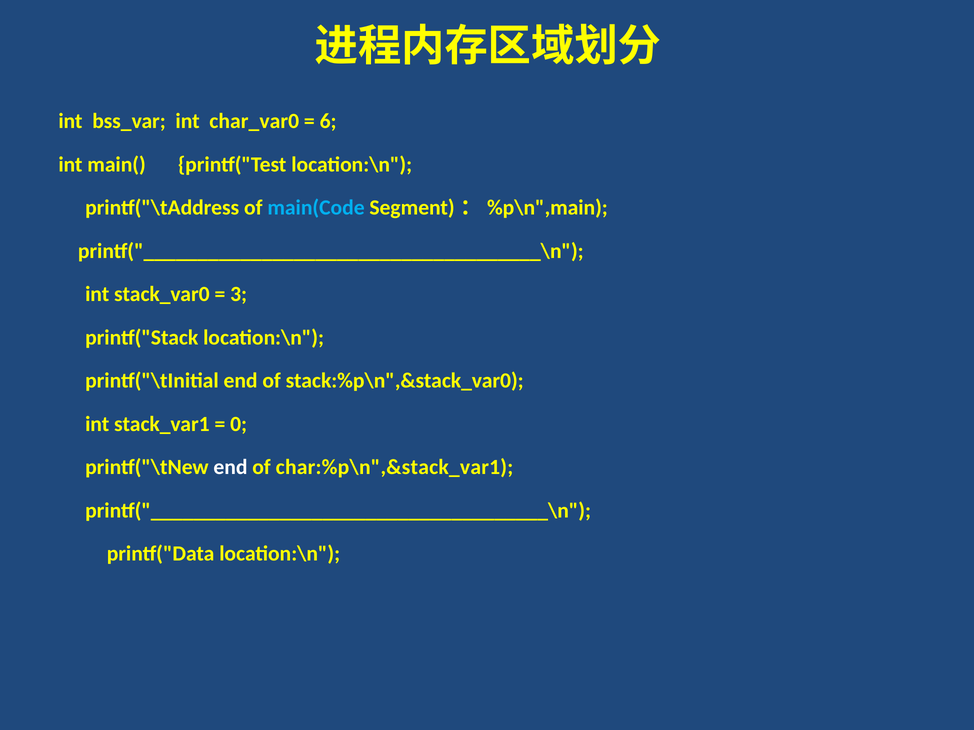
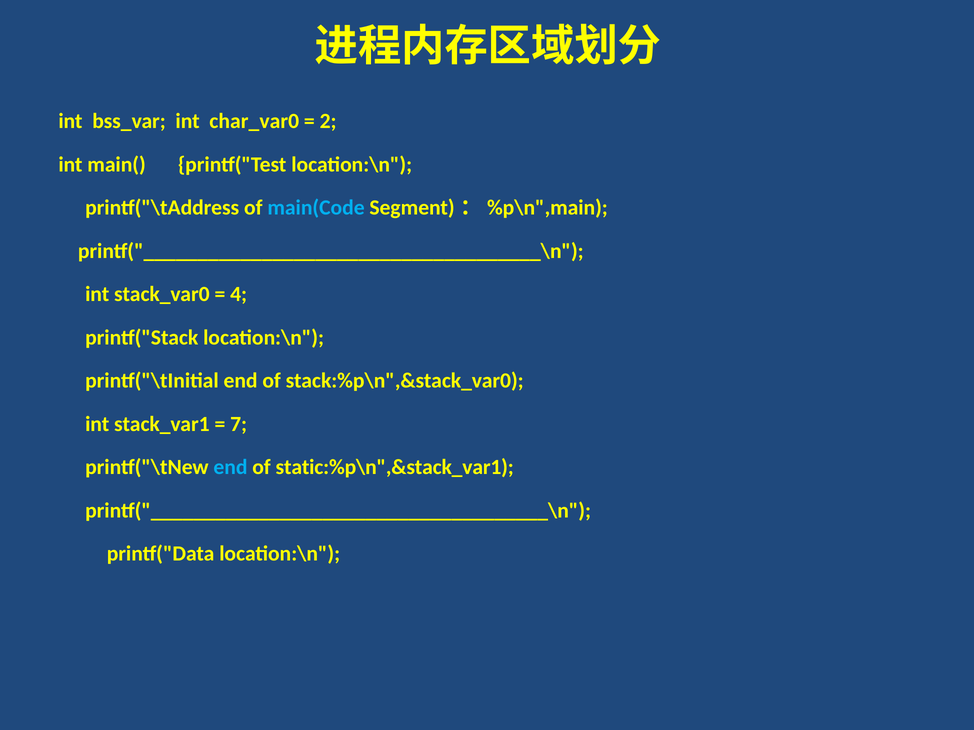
6: 6 -> 2
3: 3 -> 4
0: 0 -> 7
end at (230, 467) colour: white -> light blue
char:%p\n",&stack_var1: char:%p\n",&stack_var1 -> static:%p\n",&stack_var1
